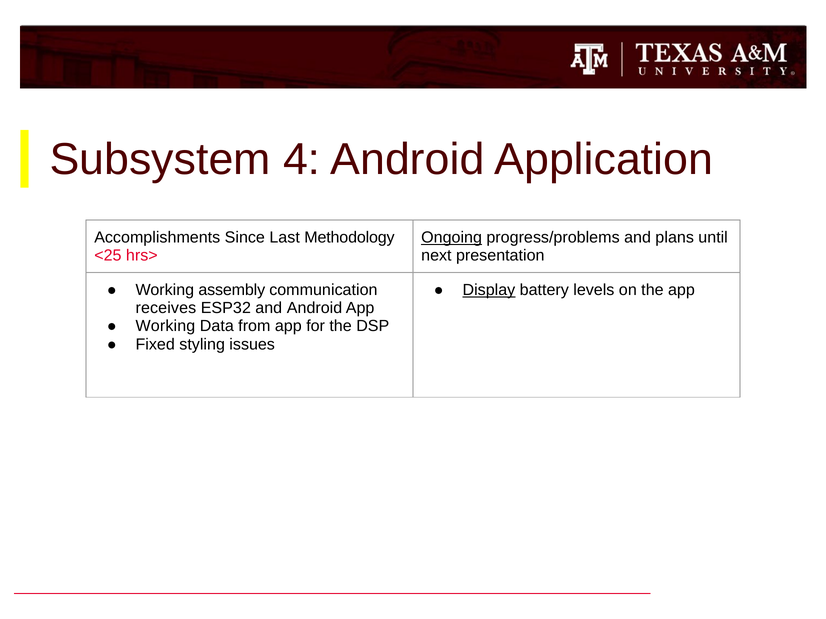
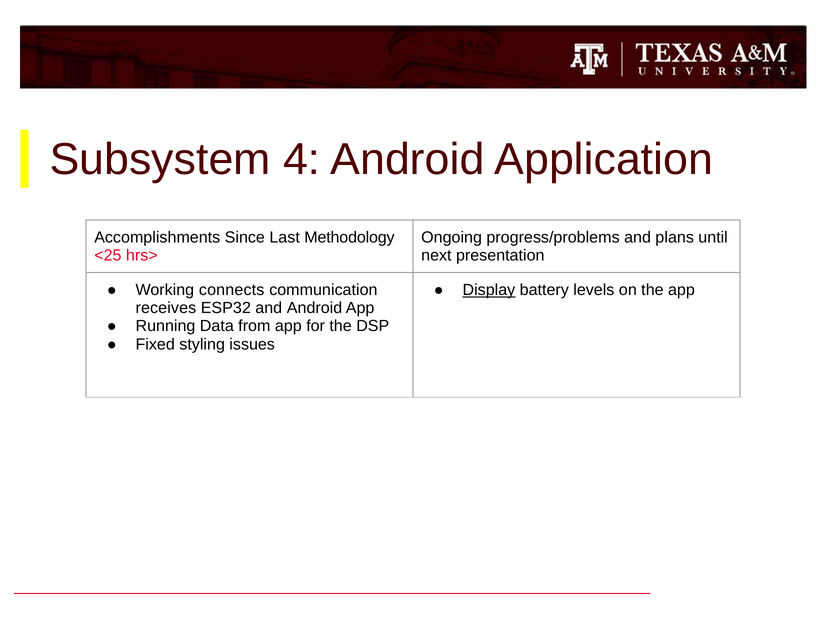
Ongoing underline: present -> none
assembly: assembly -> connects
Working at (165, 326): Working -> Running
